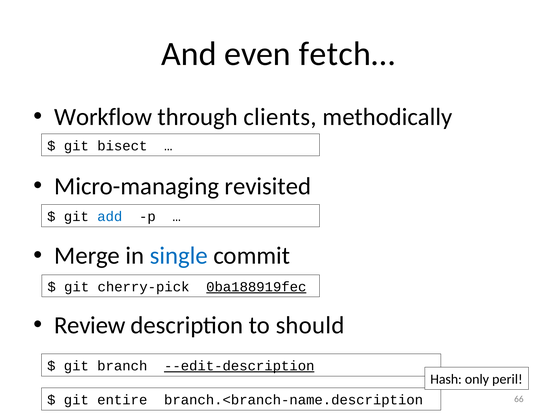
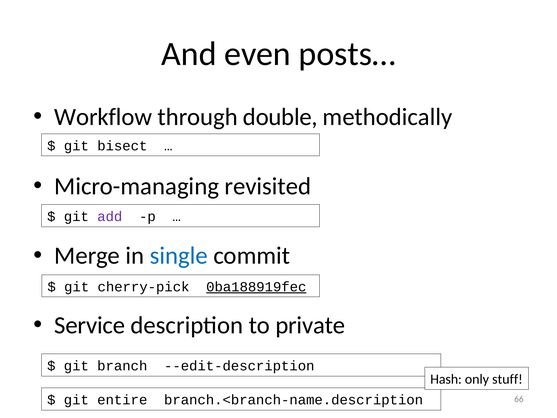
fetch…: fetch… -> posts…
clients: clients -> double
add colour: blue -> purple
Review: Review -> Service
should: should -> private
--edit-description underline: present -> none
peril: peril -> stuff
